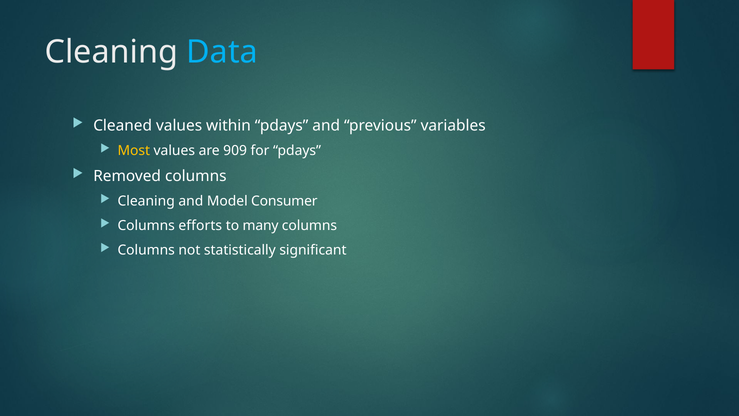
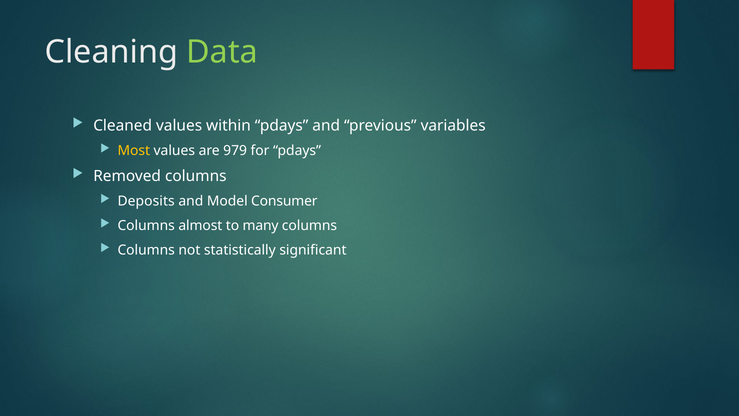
Data colour: light blue -> light green
909: 909 -> 979
Cleaning at (146, 201): Cleaning -> Deposits
efforts: efforts -> almost
